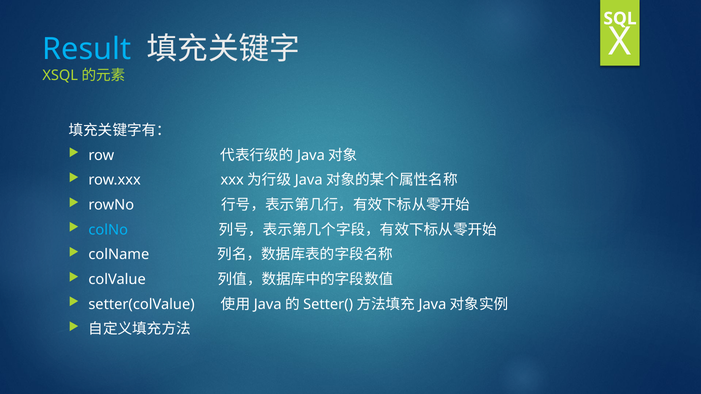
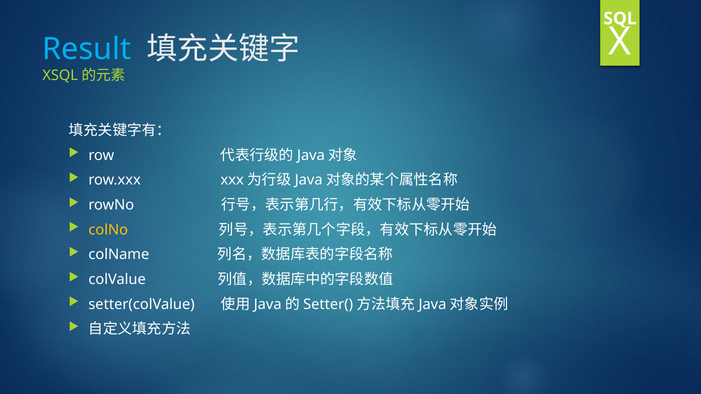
colNo colour: light blue -> yellow
